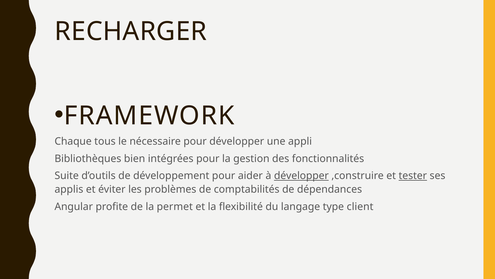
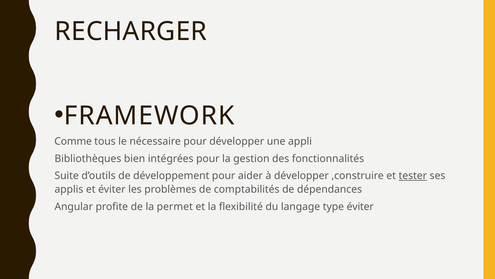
Chaque: Chaque -> Comme
développer at (301, 176) underline: present -> none
type client: client -> éviter
